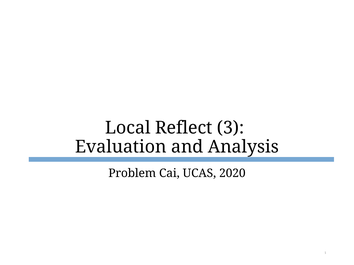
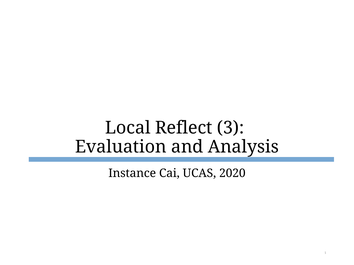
Problem: Problem -> Instance
